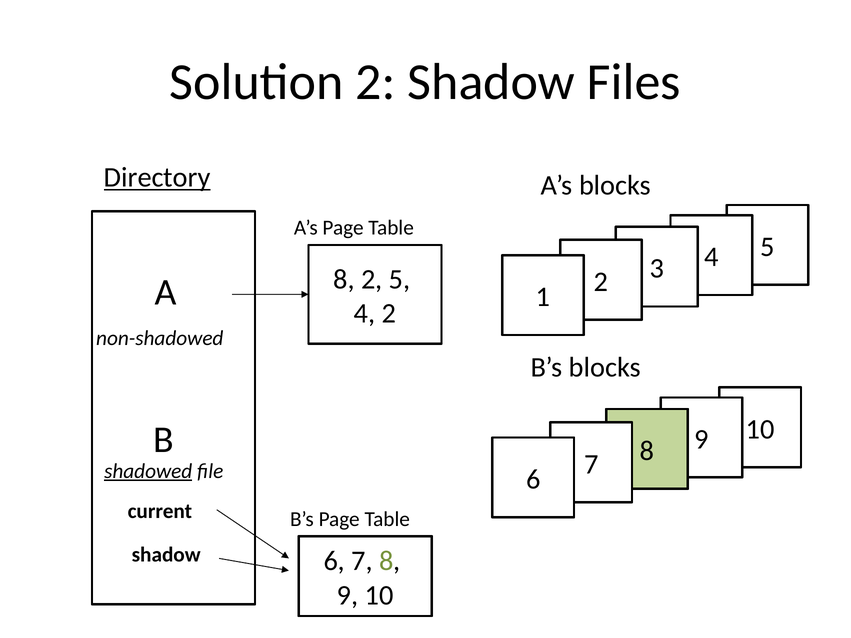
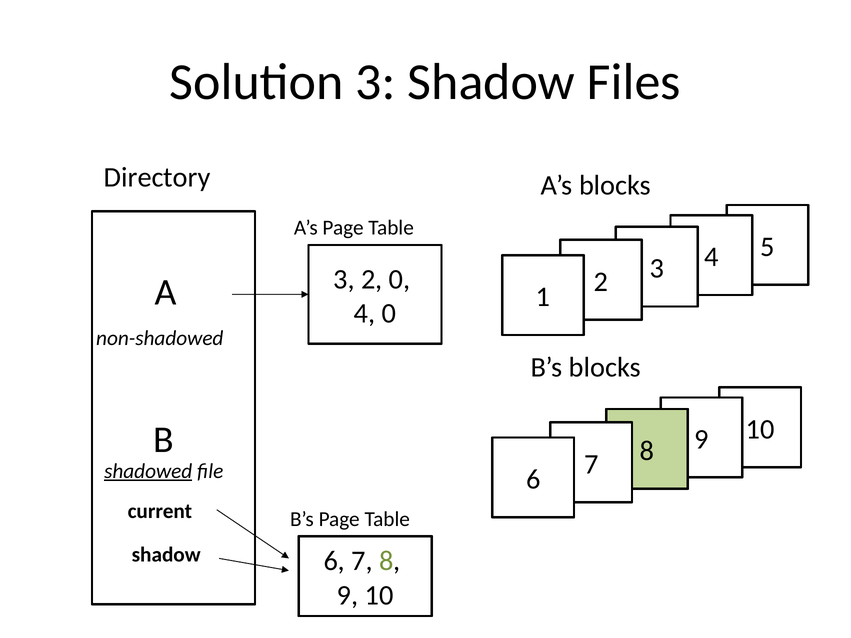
Solution 2: 2 -> 3
Directory underline: present -> none
8 at (344, 279): 8 -> 3
5 at (400, 279): 5 -> 0
4 2: 2 -> 0
